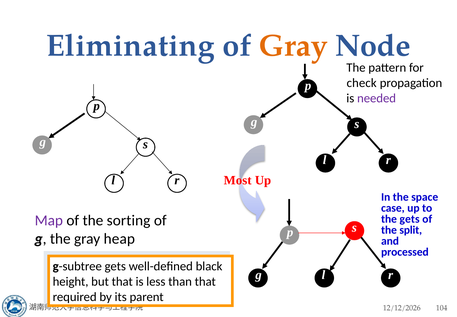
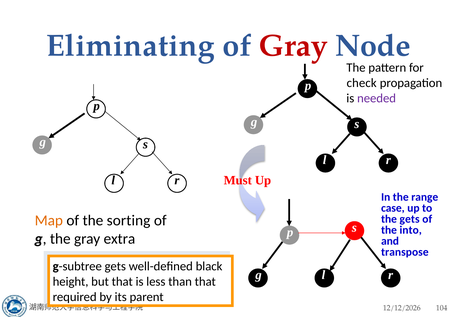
Gray at (293, 46) colour: orange -> red
Most: Most -> Must
space: space -> range
Map colour: purple -> orange
split: split -> into
heap: heap -> extra
processed: processed -> transpose
